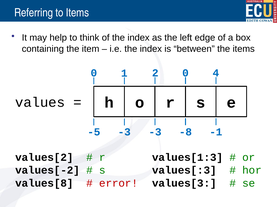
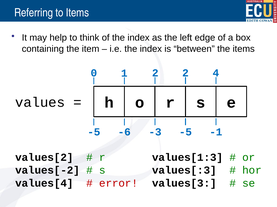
2 0: 0 -> 2
-5 -3: -3 -> -6
-3 -8: -8 -> -5
values[8: values[8 -> values[4
